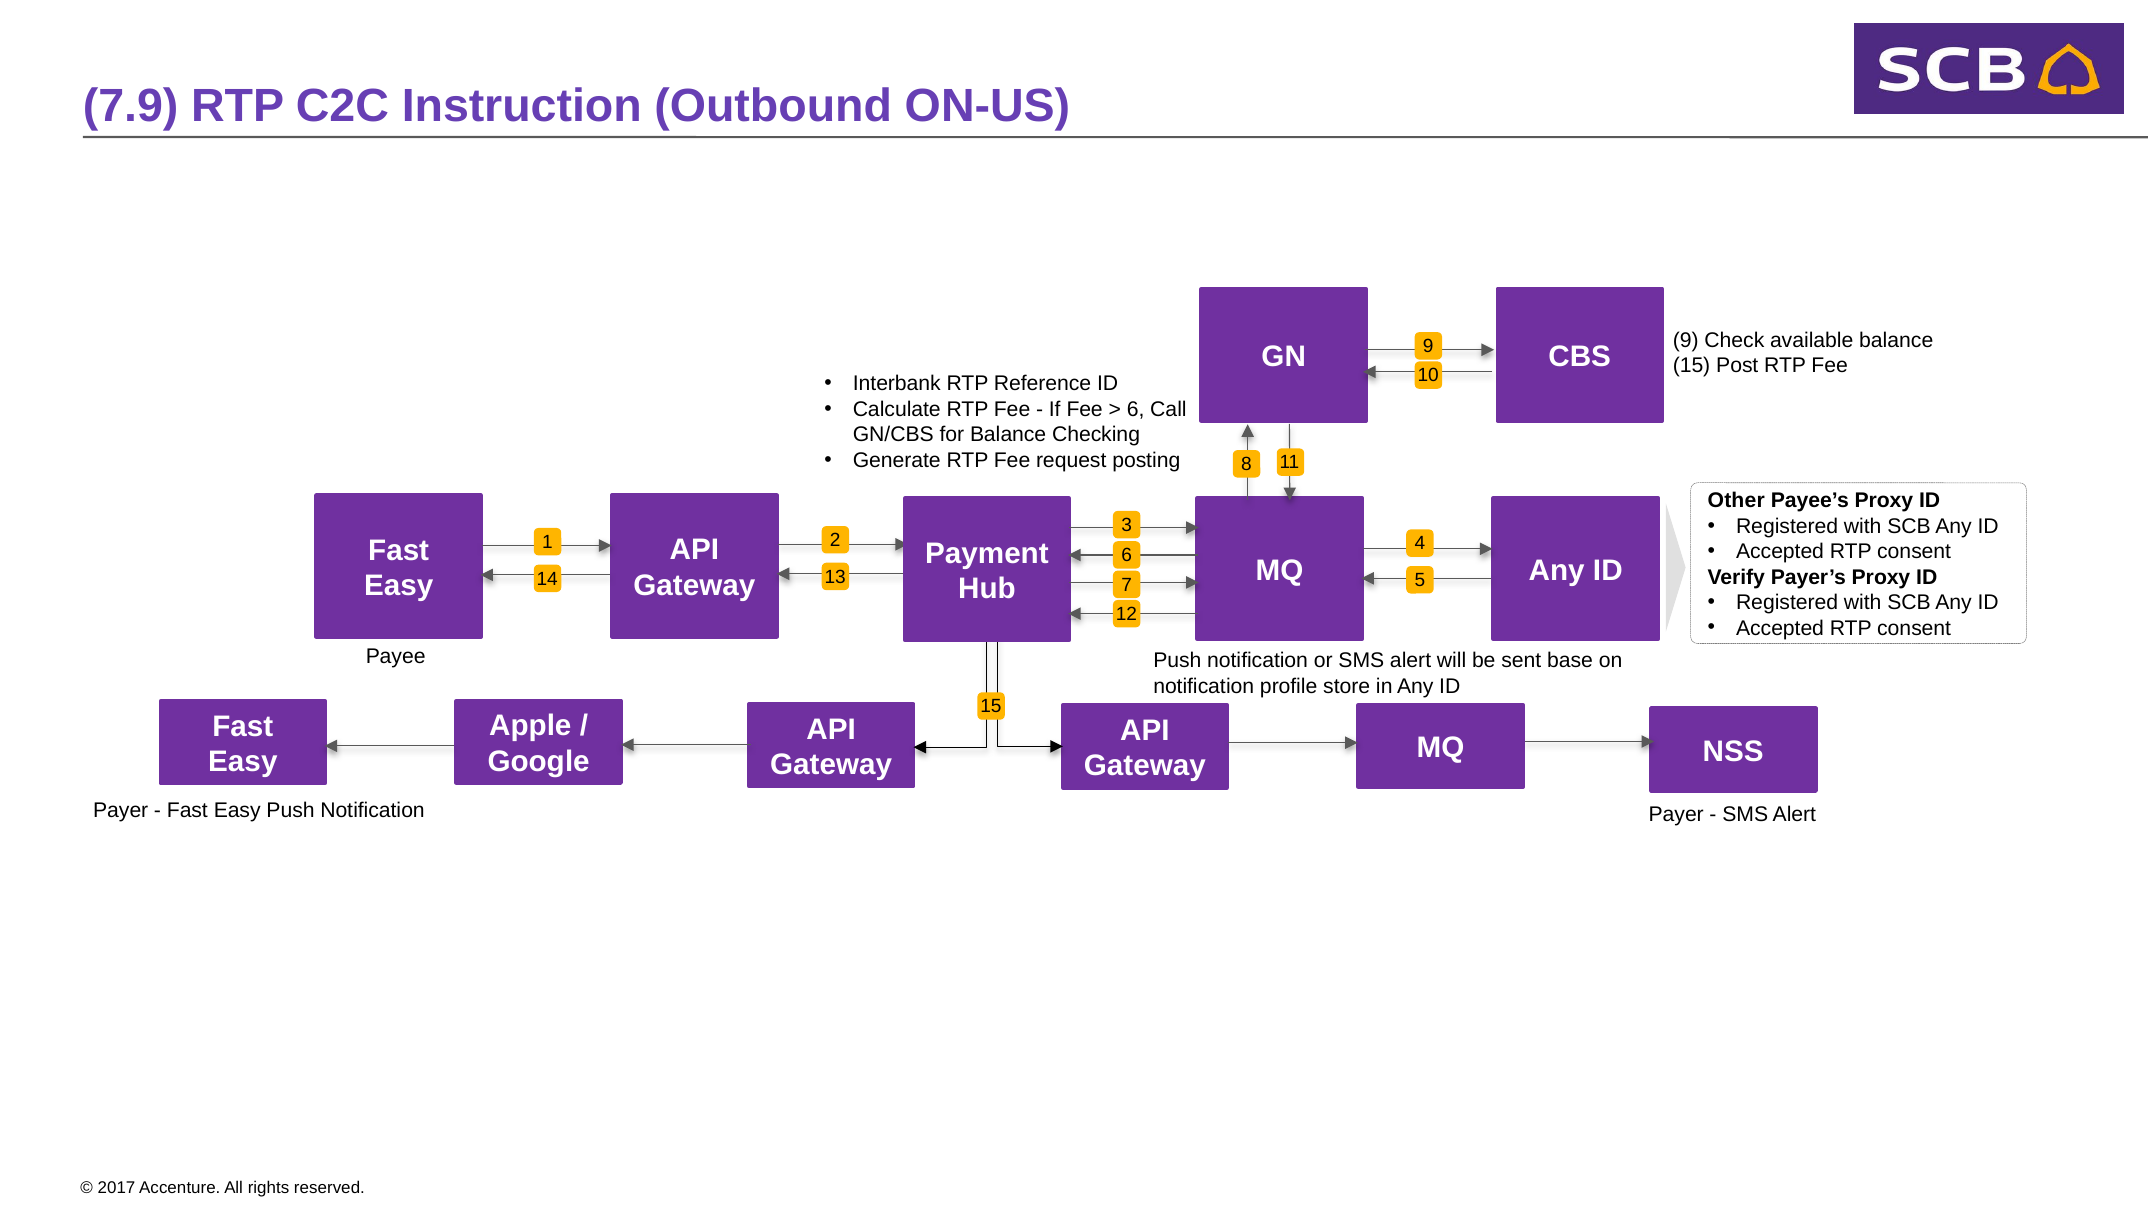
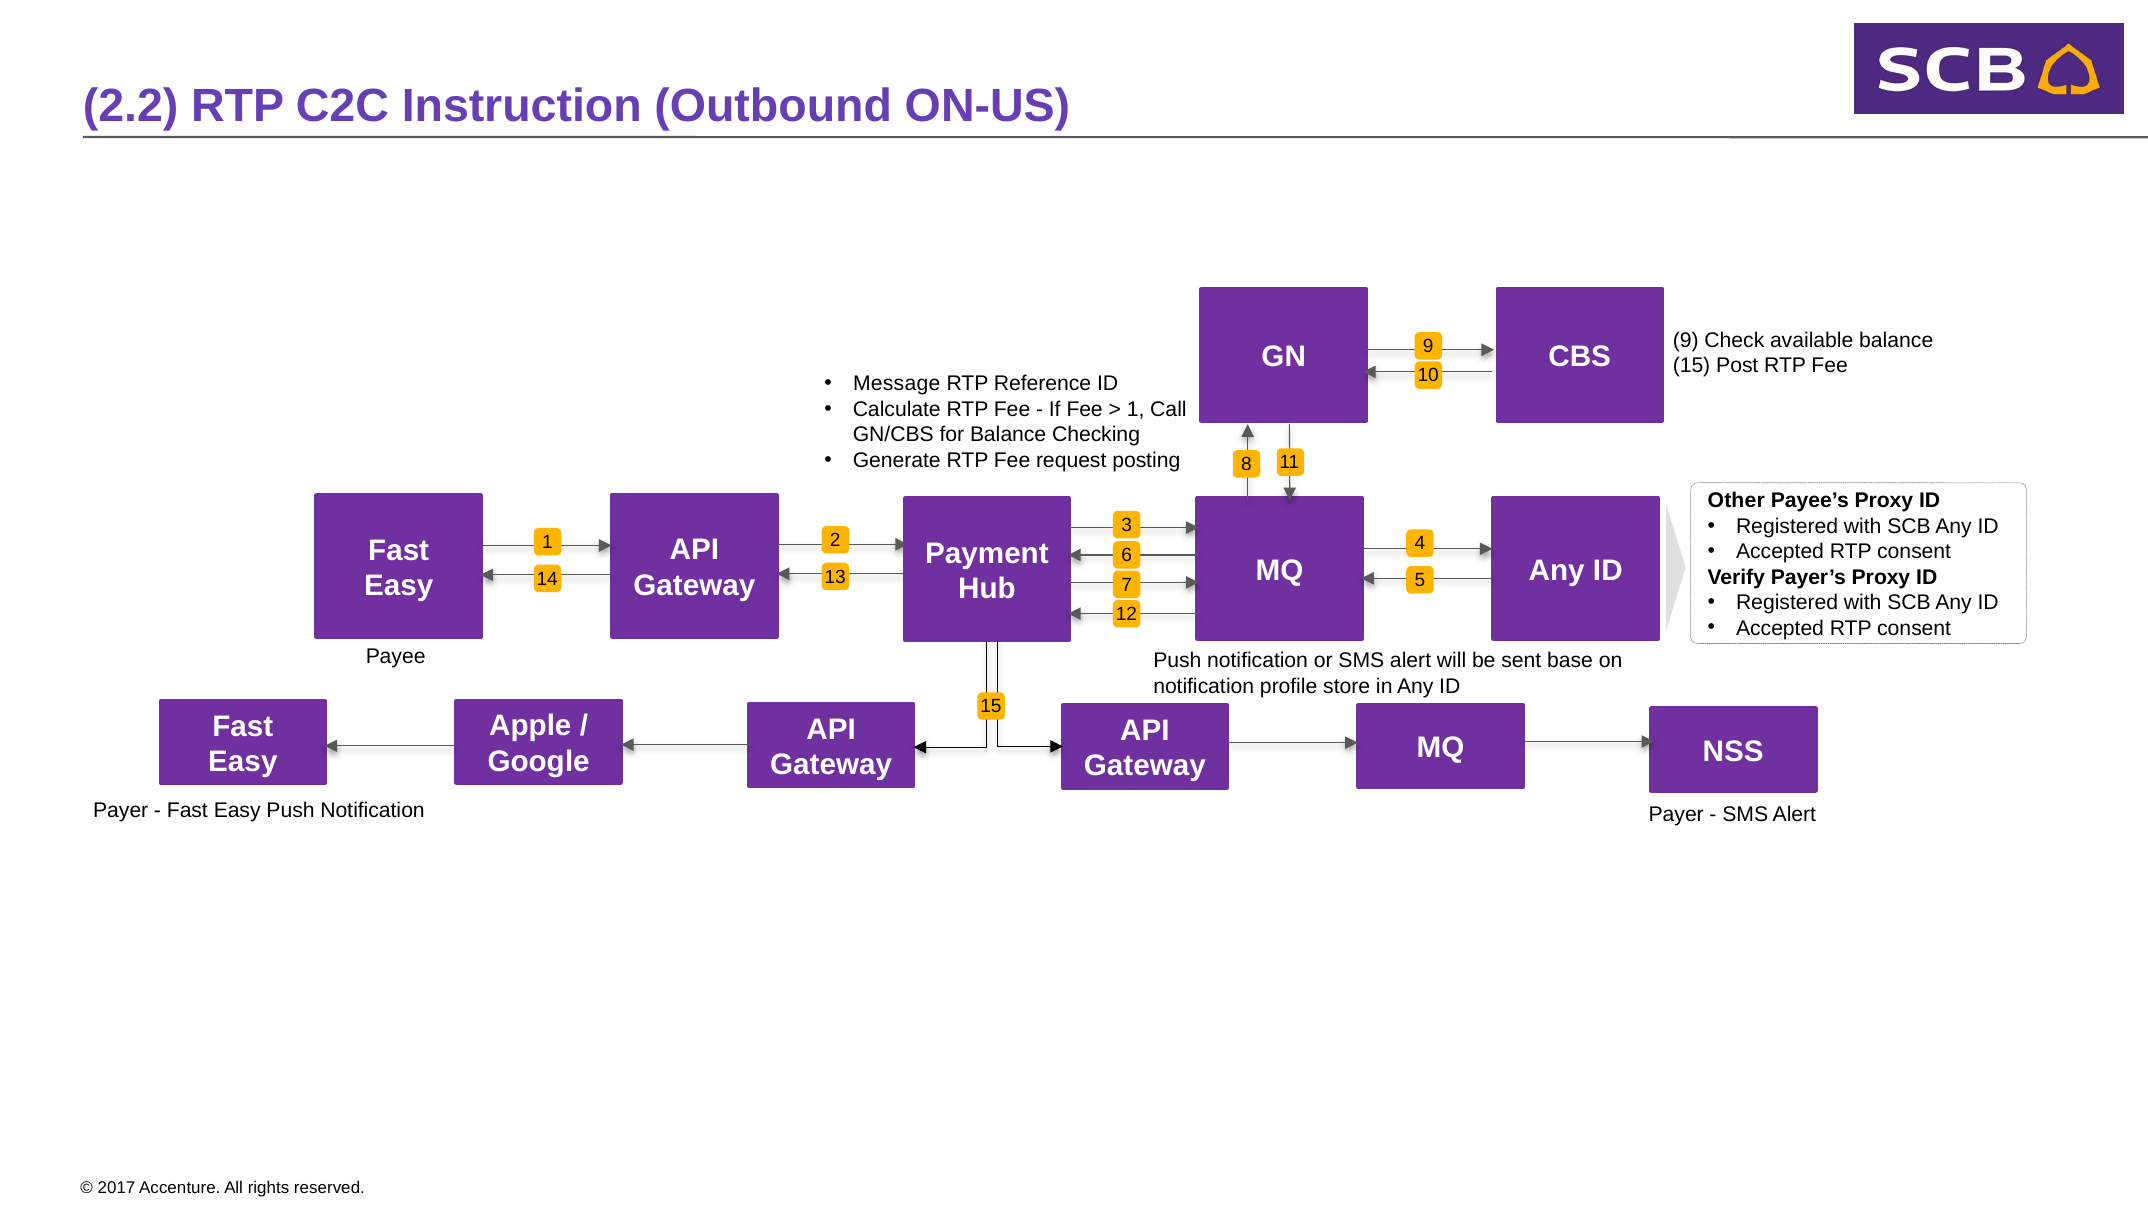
7.9: 7.9 -> 2.2
Interbank: Interbank -> Message
6 at (1136, 409): 6 -> 1
